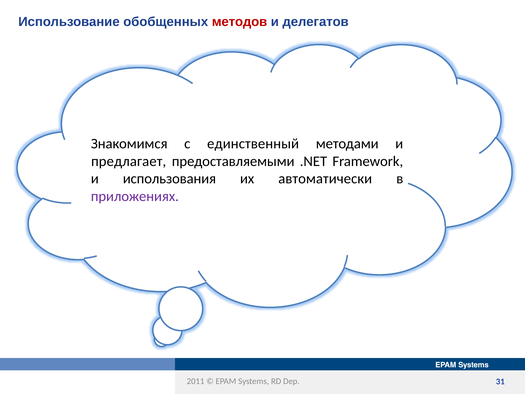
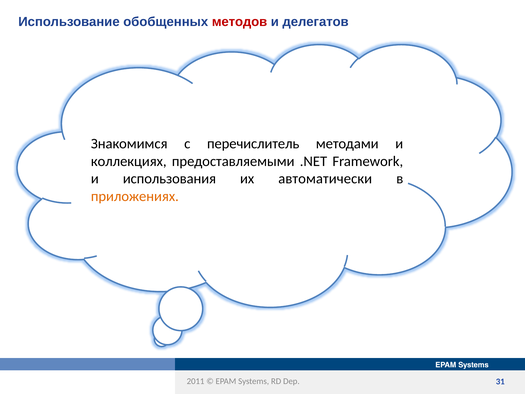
единственный: единственный -> перечислитель
предлагает: предлагает -> коллекциях
приложениях colour: purple -> orange
